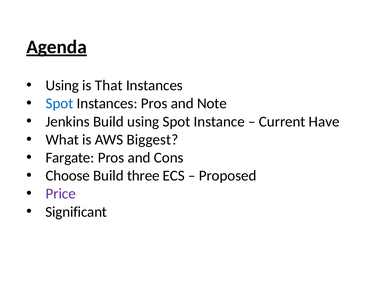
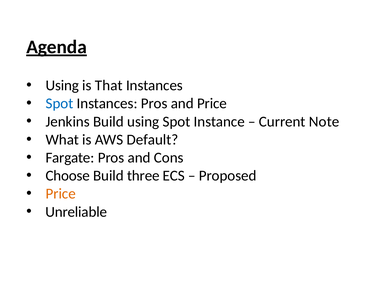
and Note: Note -> Price
Have: Have -> Note
Biggest: Biggest -> Default
Price at (61, 193) colour: purple -> orange
Significant: Significant -> Unreliable
